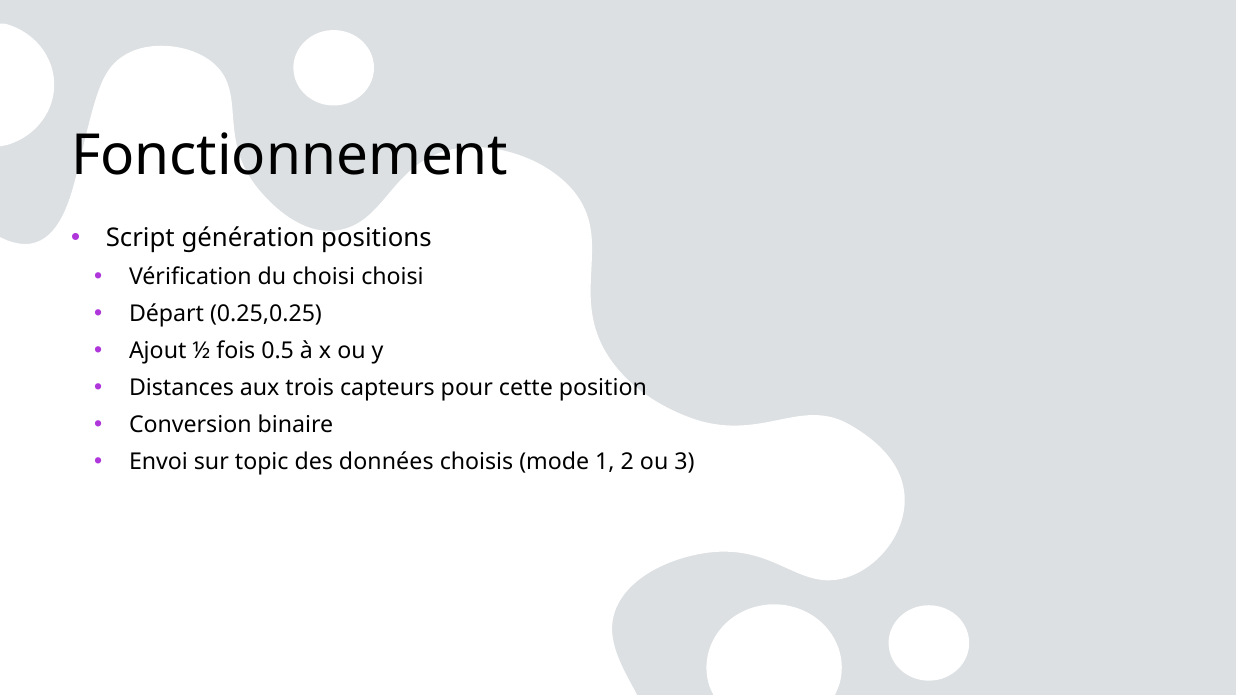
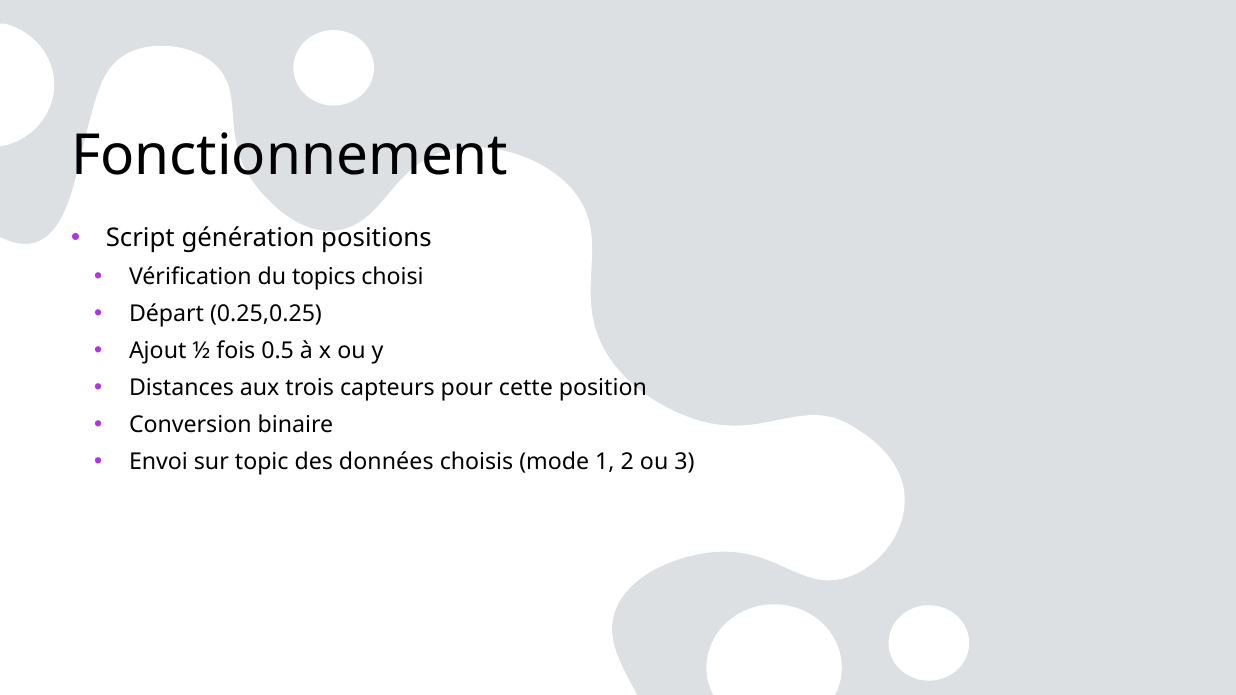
du choisi: choisi -> topics
